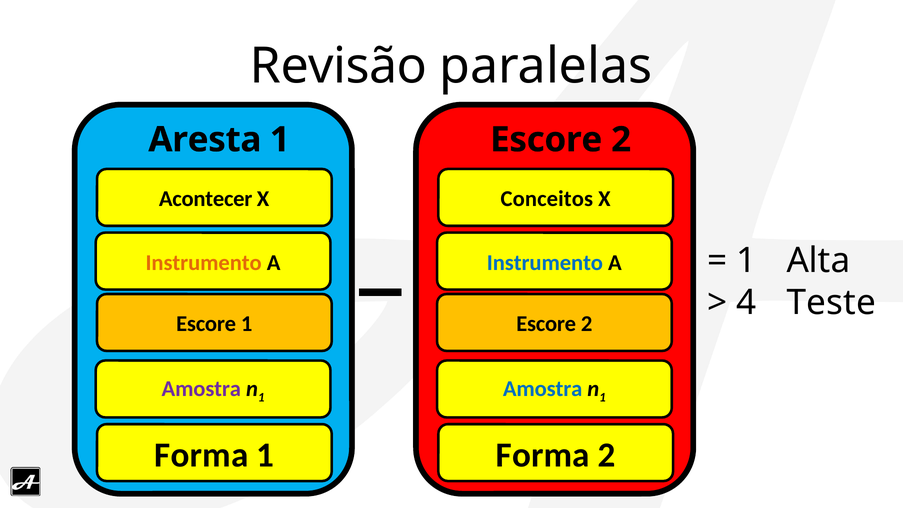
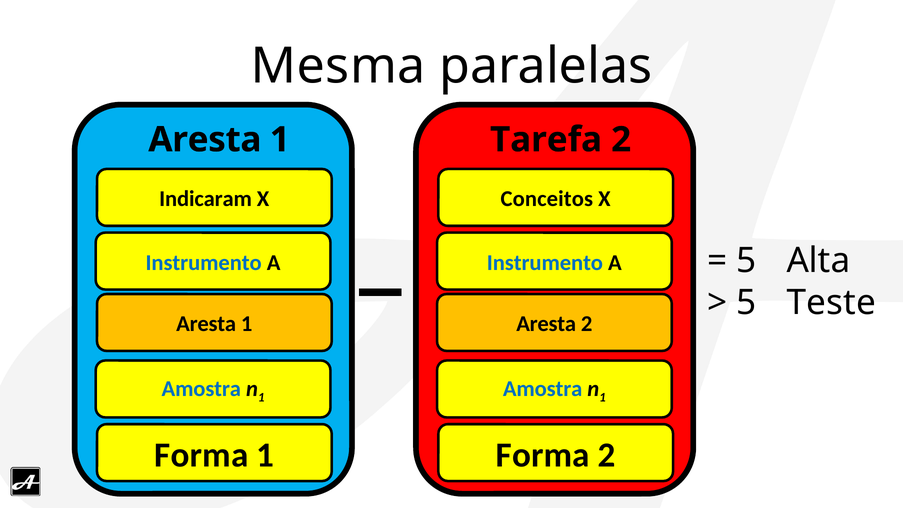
Revisão: Revisão -> Mesma
Escore at (546, 140): Escore -> Tarefa
Acontecer: Acontecer -> Indicaram
1 at (746, 261): 1 -> 5
Instrumento at (204, 263) colour: orange -> blue
4 at (746, 303): 4 -> 5
Escore at (206, 324): Escore -> Aresta
Escore at (546, 324): Escore -> Aresta
Amostra at (201, 389) colour: purple -> blue
